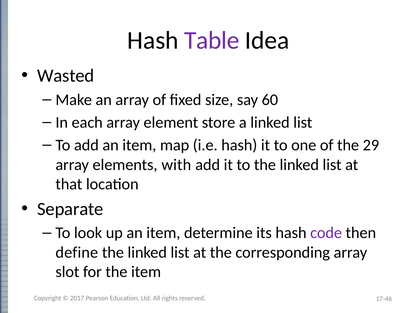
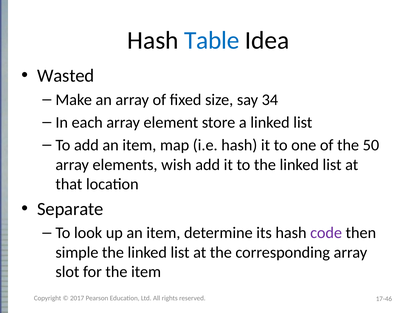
Table colour: purple -> blue
60: 60 -> 34
29: 29 -> 50
with: with -> wish
define: define -> simple
